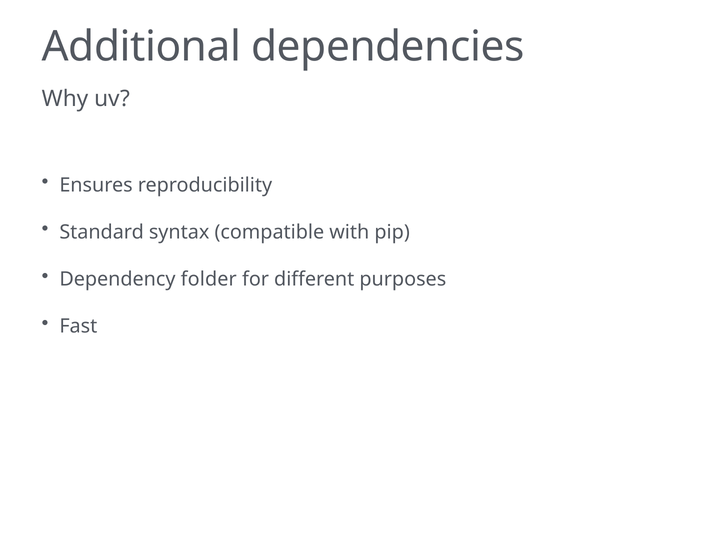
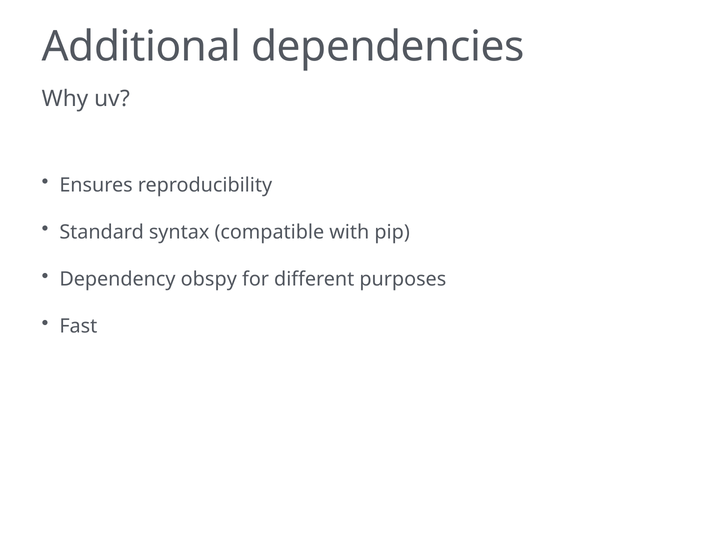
folder: folder -> obspy
